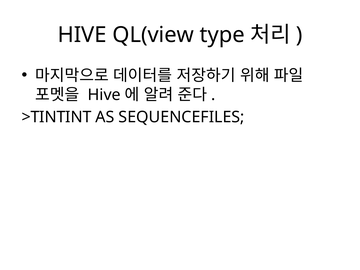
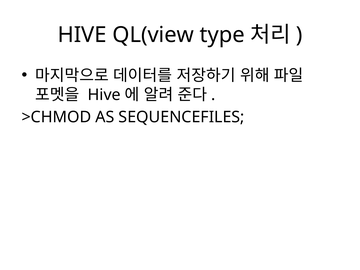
>TINTINT: >TINTINT -> >CHMOD
